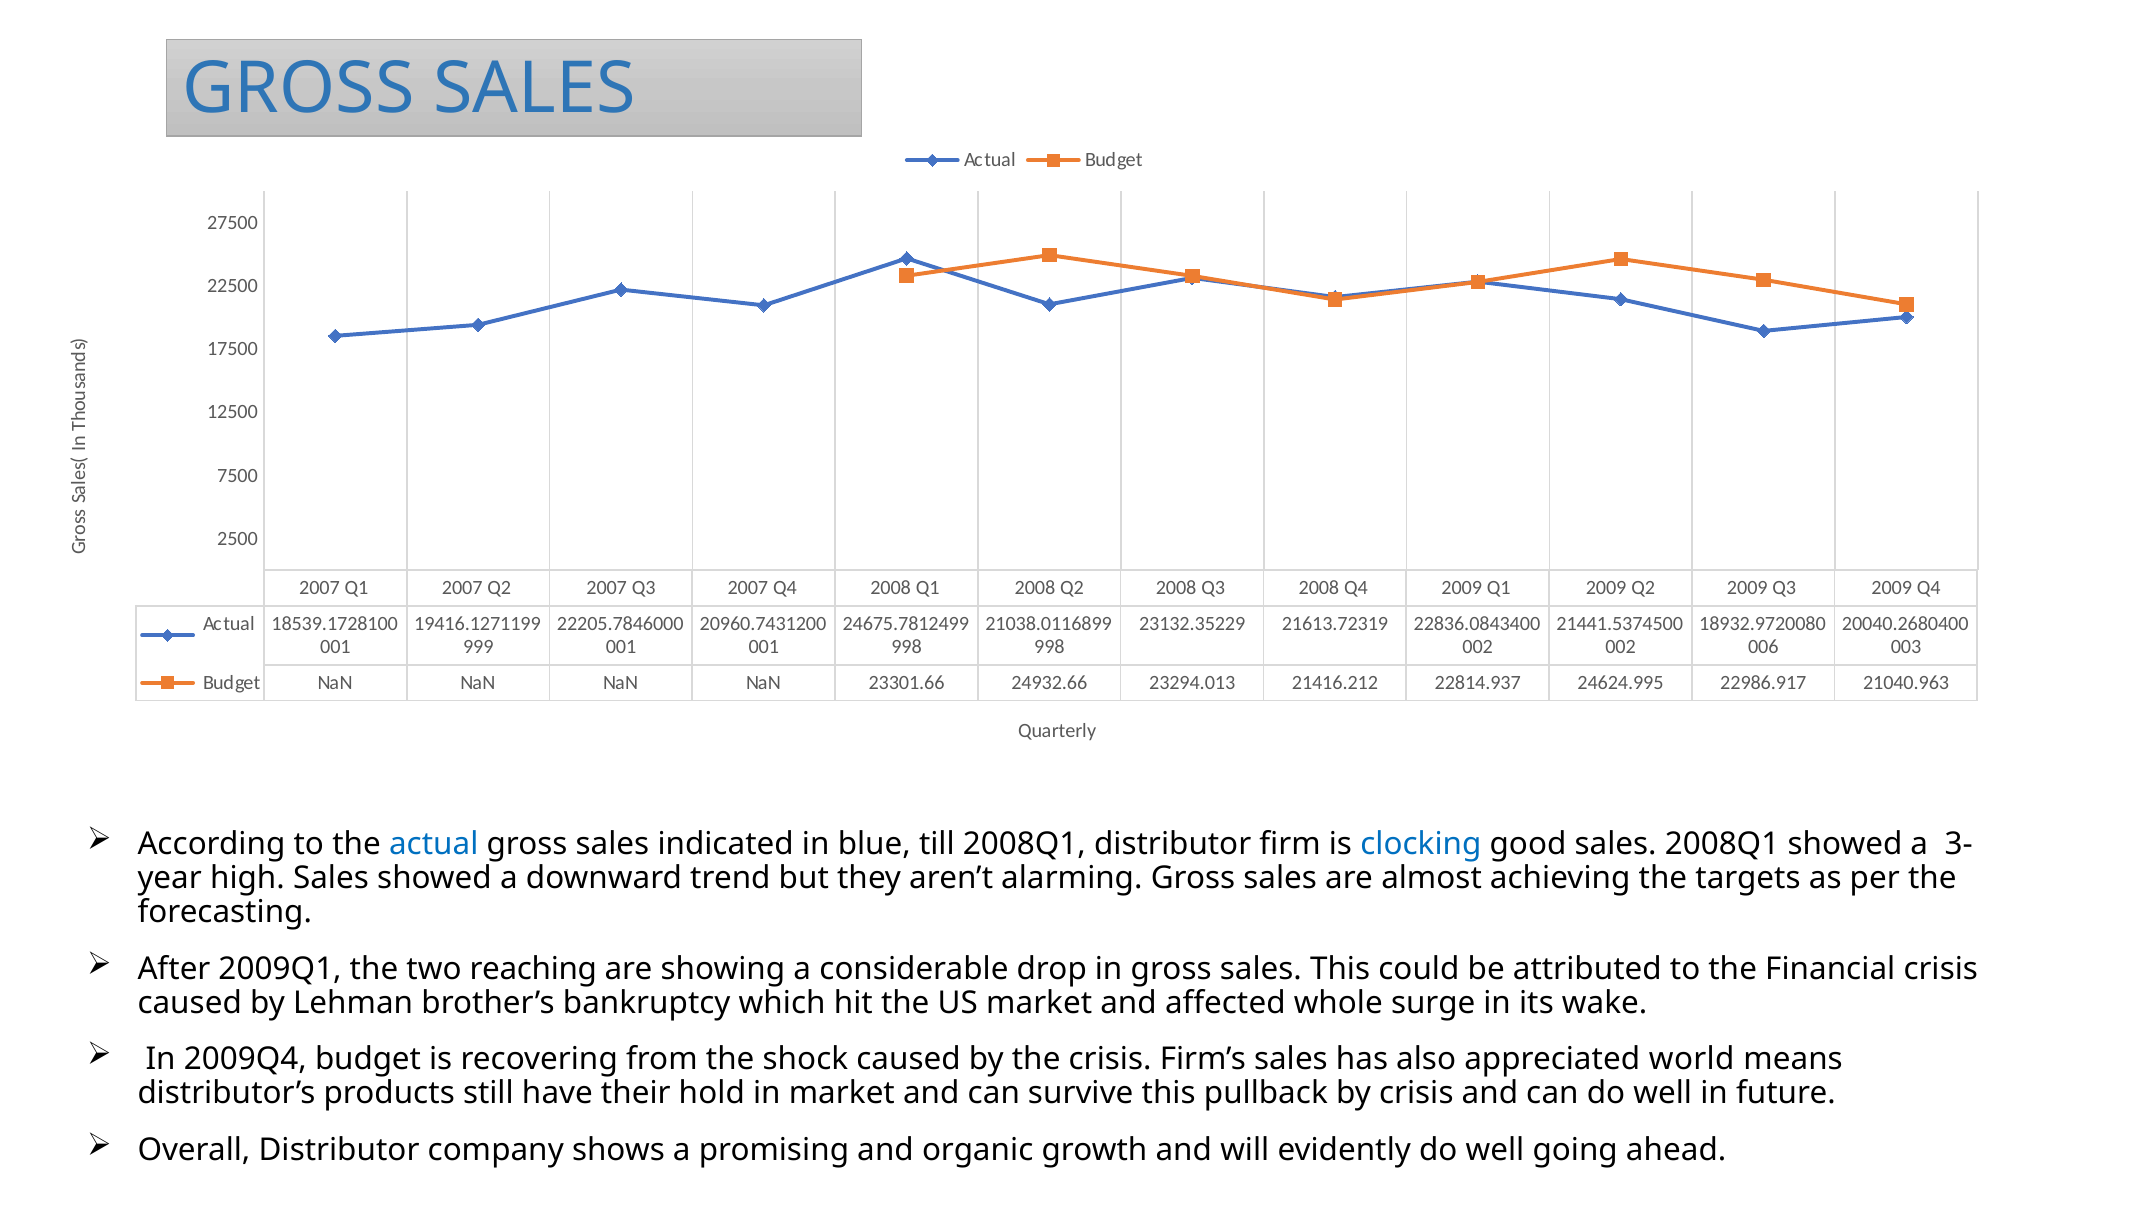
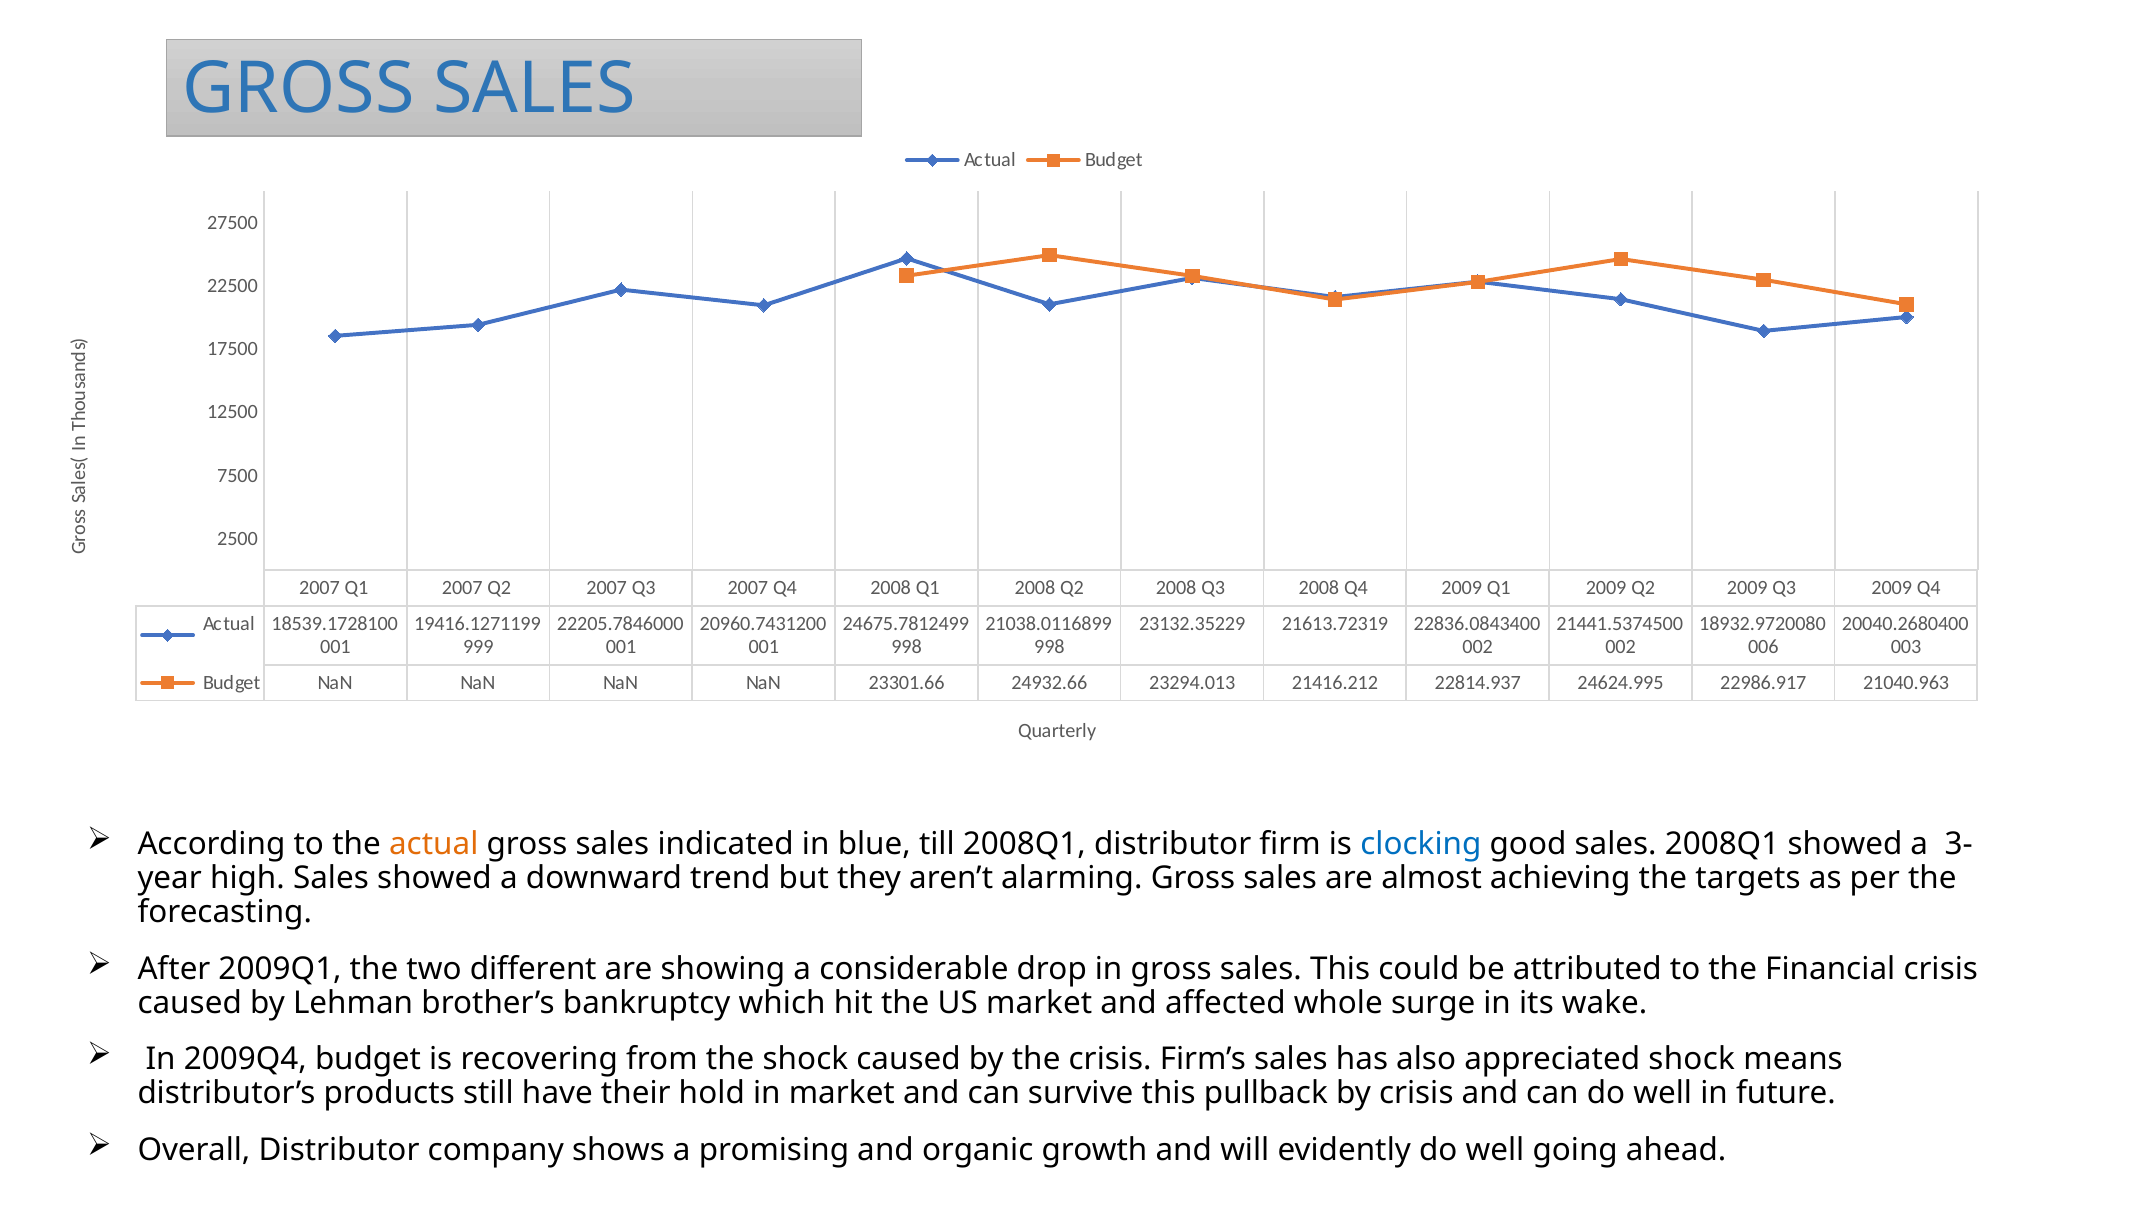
actual at (434, 844) colour: blue -> orange
reaching: reaching -> different
appreciated world: world -> shock
